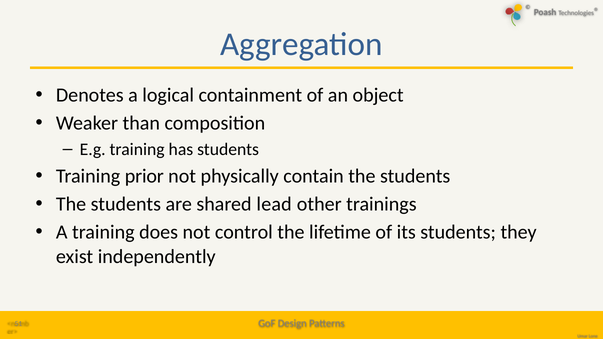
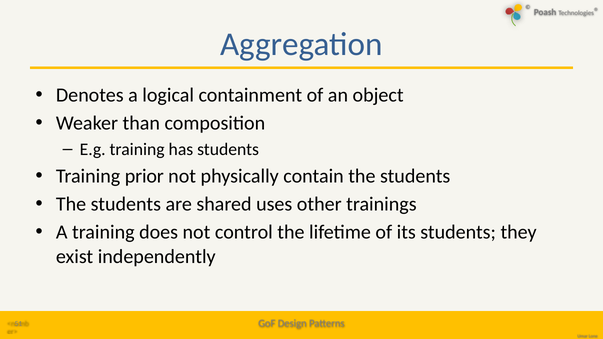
lead: lead -> uses
